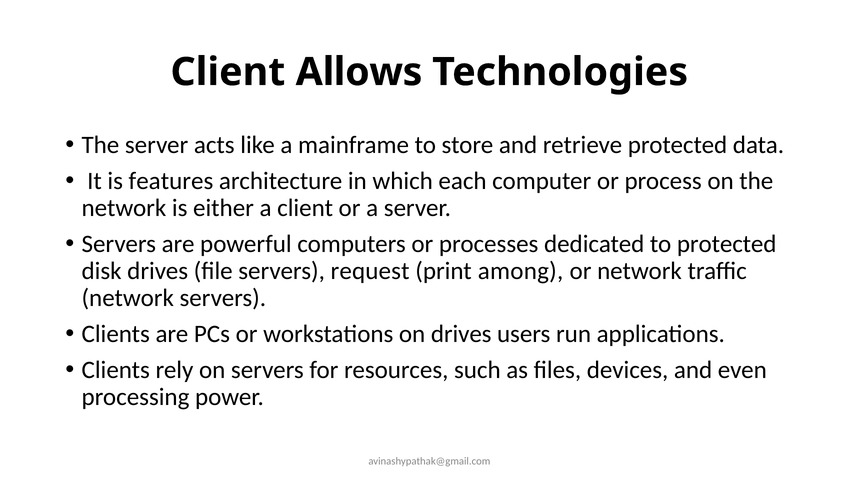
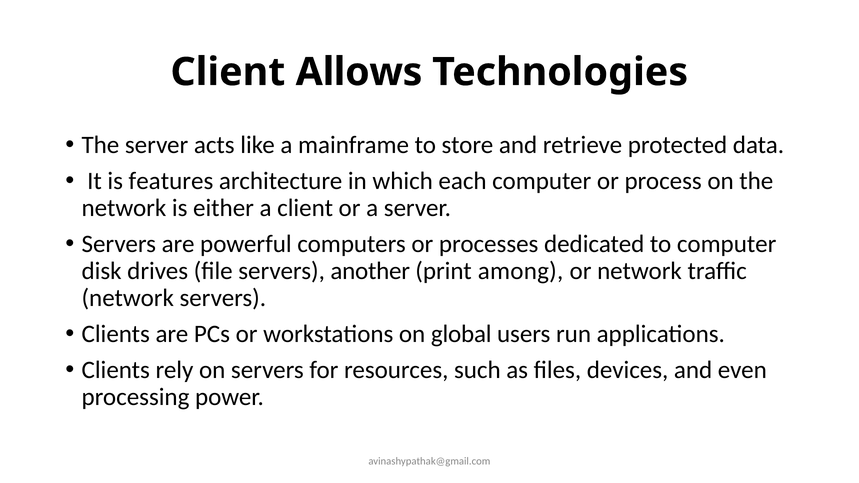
to protected: protected -> computer
request: request -> another
on drives: drives -> global
